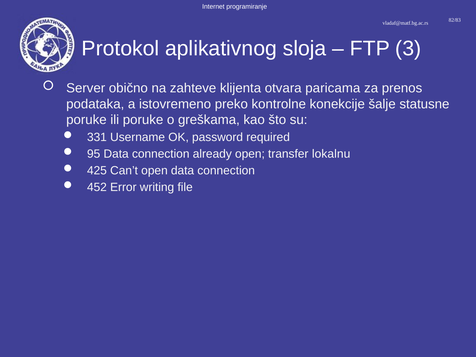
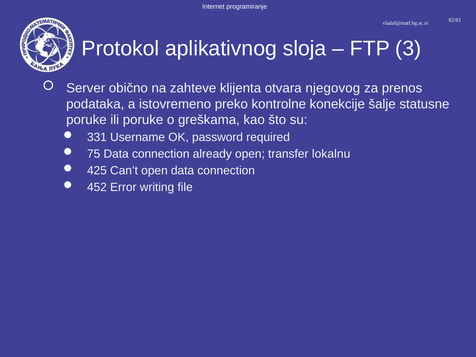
paricama: paricama -> njegovog
95: 95 -> 75
